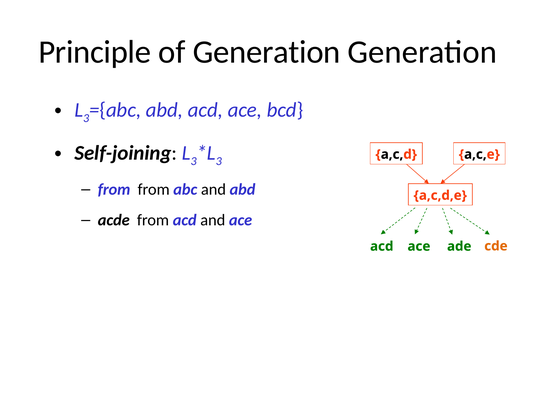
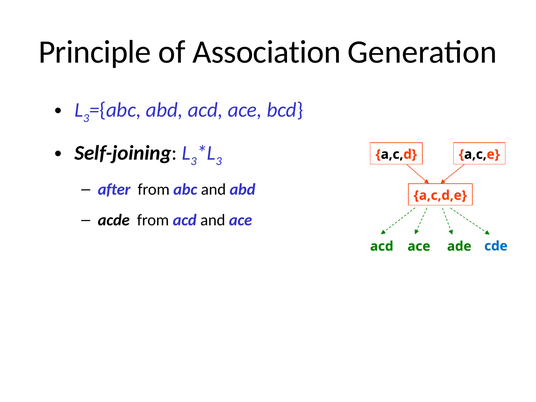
of Generation: Generation -> Association
from at (114, 189): from -> after
cde colour: orange -> blue
